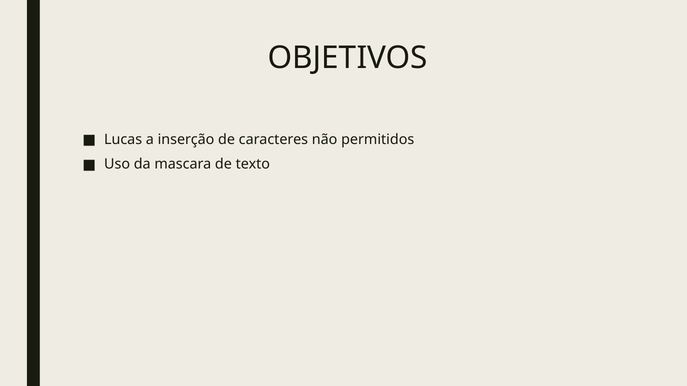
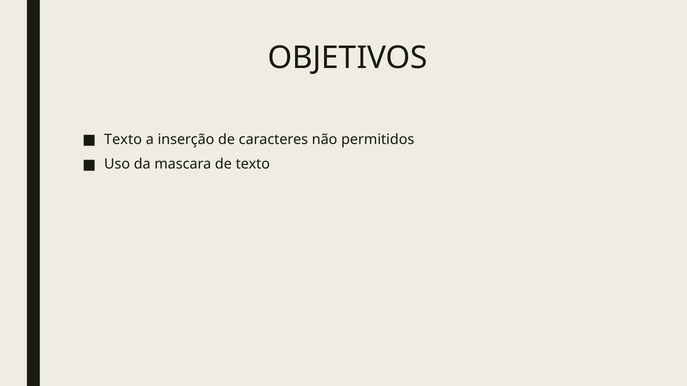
Lucas at (123, 140): Lucas -> Texto
